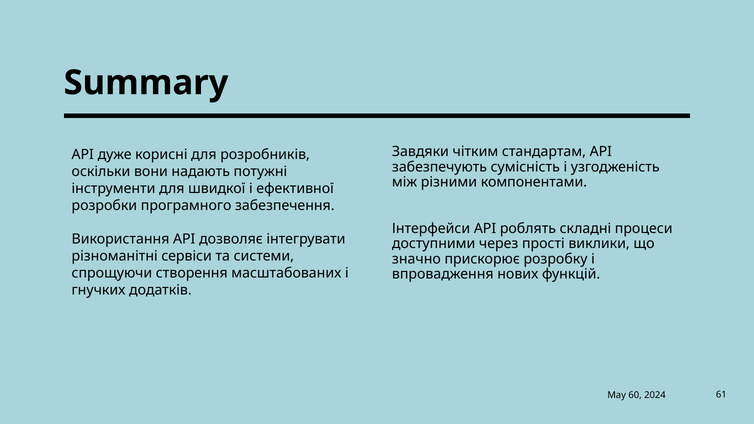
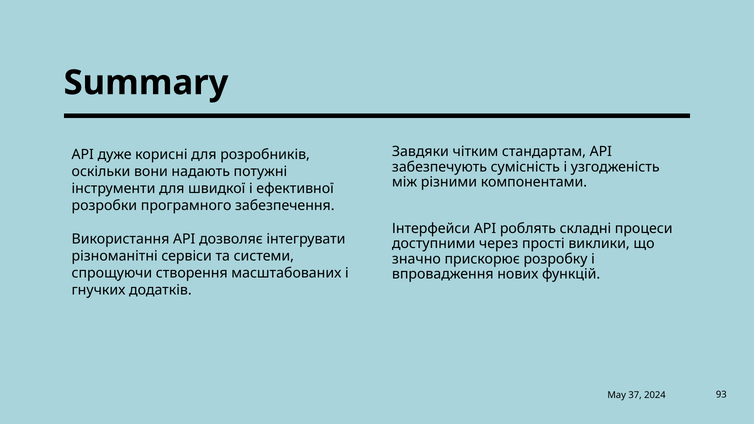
60: 60 -> 37
61: 61 -> 93
